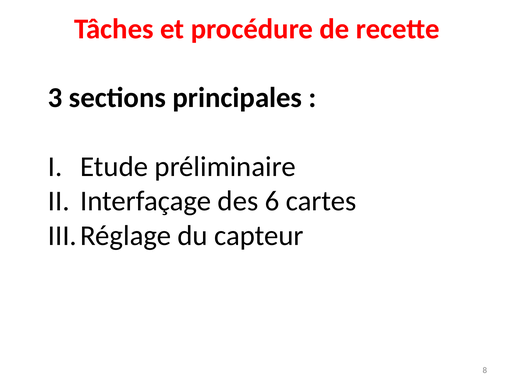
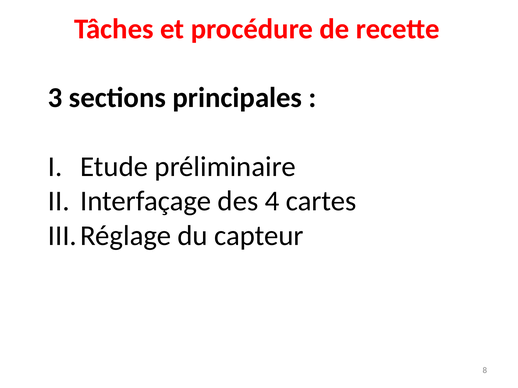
6: 6 -> 4
